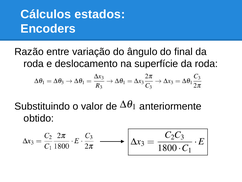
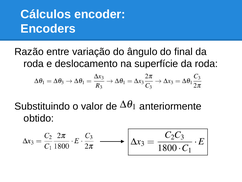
estados: estados -> encoder
